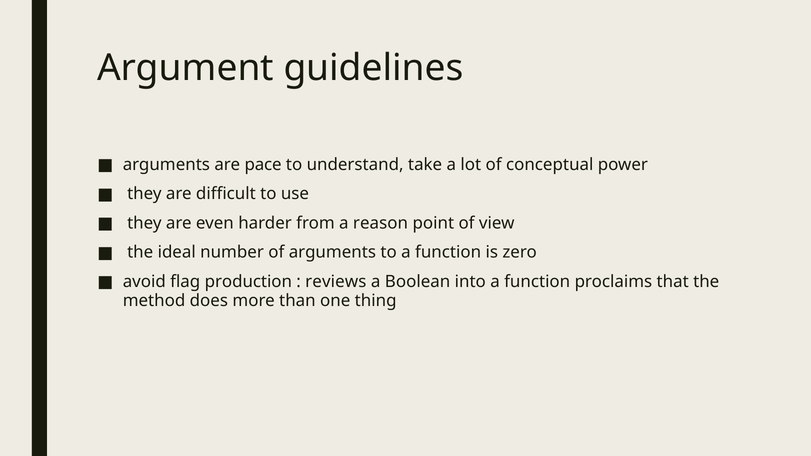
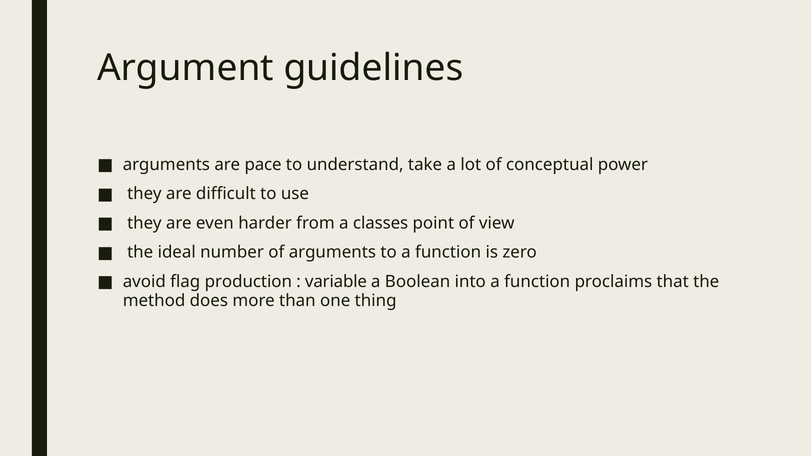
reason: reason -> classes
reviews: reviews -> variable
